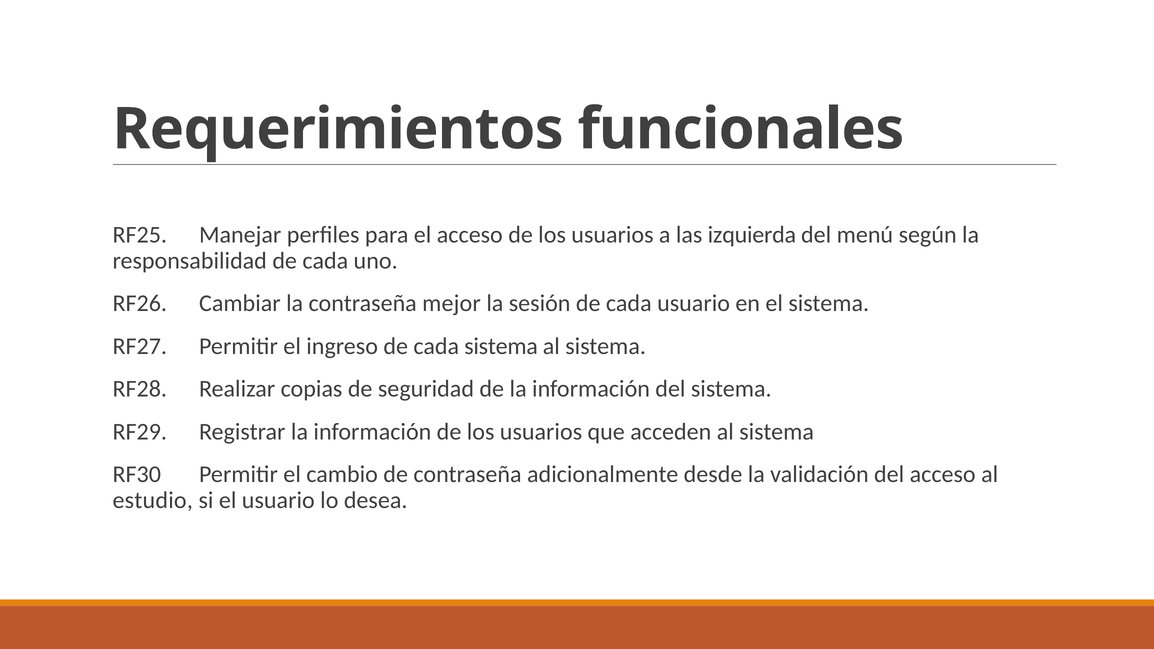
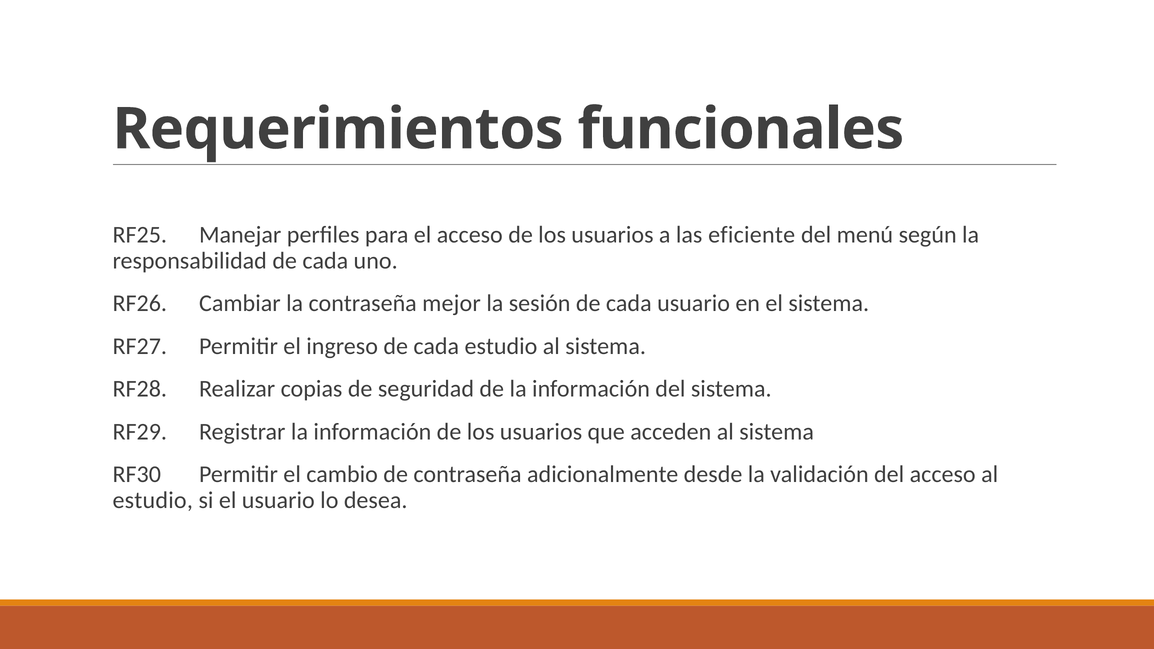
izquierda: izquierda -> eficiente
cada sistema: sistema -> estudio
